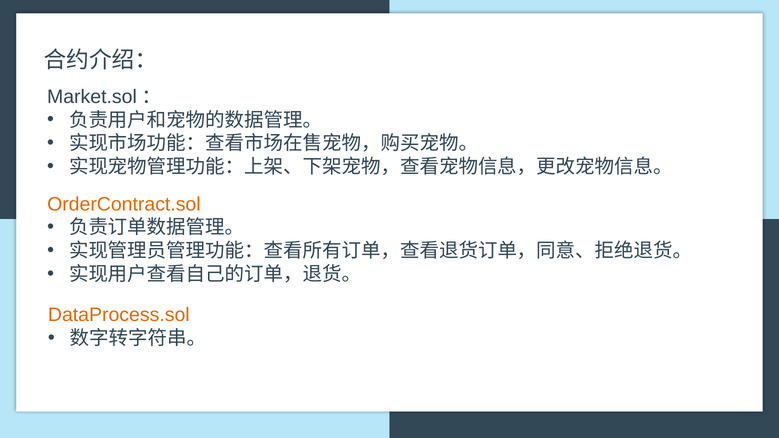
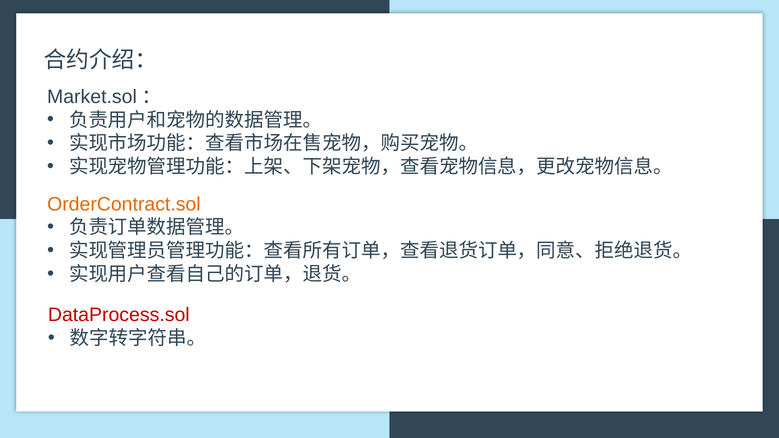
DataProcess.sol colour: orange -> red
